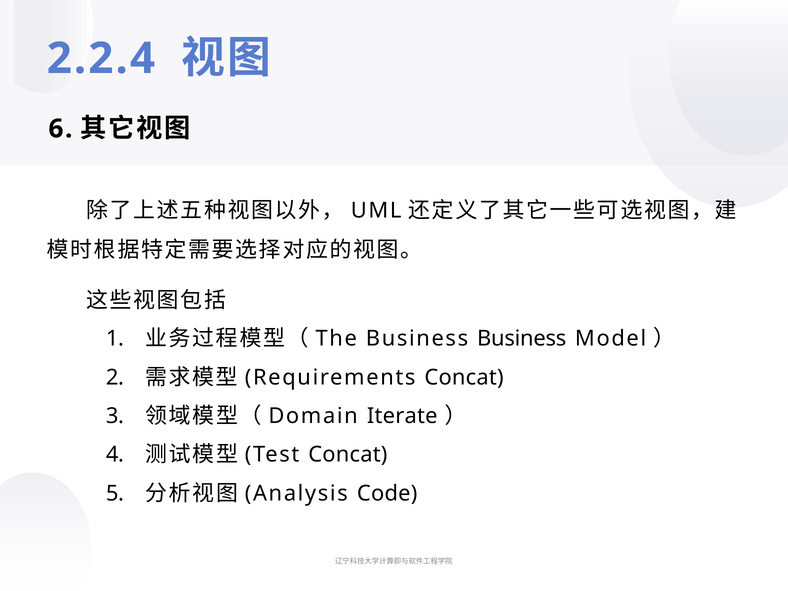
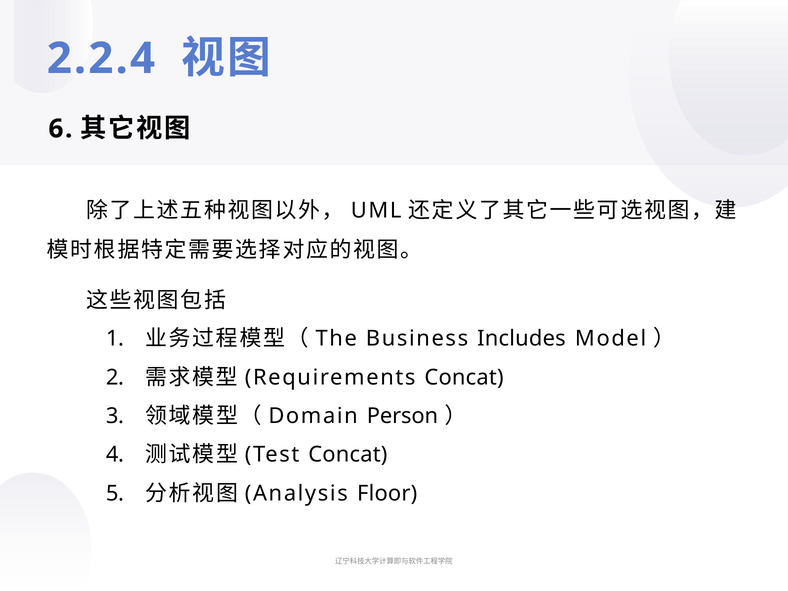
Business Business: Business -> Includes
Iterate: Iterate -> Person
Code: Code -> Floor
